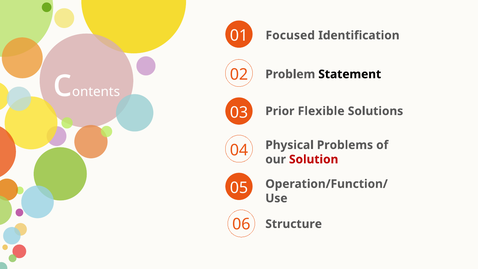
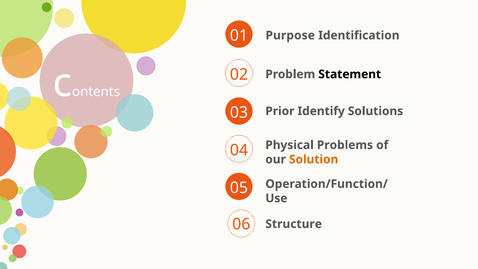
Focused: Focused -> Purpose
Flexible: Flexible -> Identify
Solution colour: red -> orange
